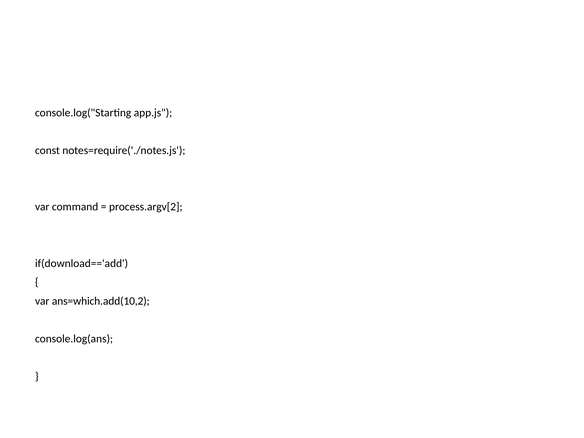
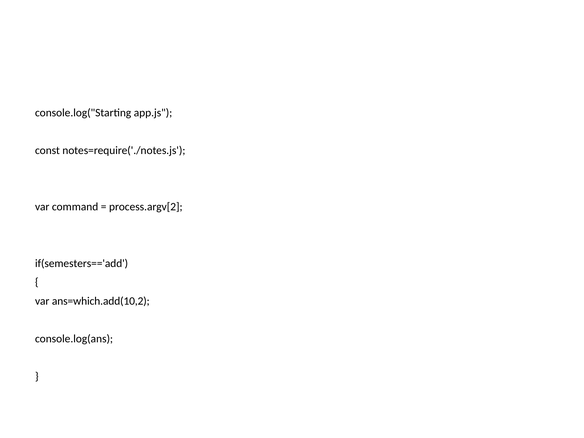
if(download=='add: if(download=='add -> if(semesters=='add
